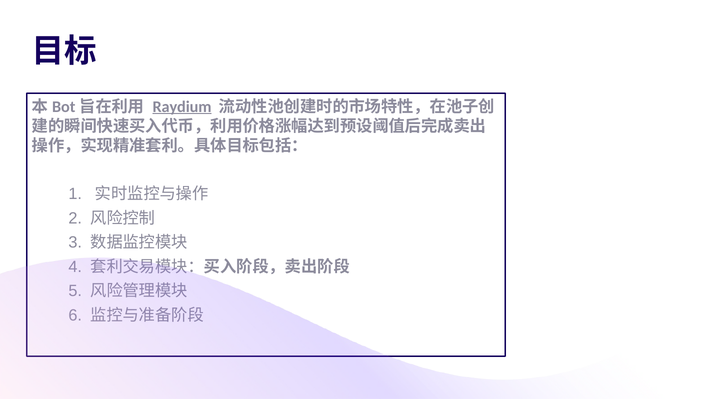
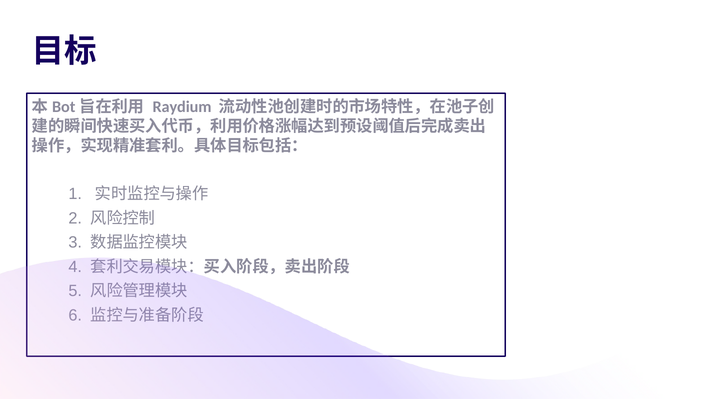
Raydium underline: present -> none
